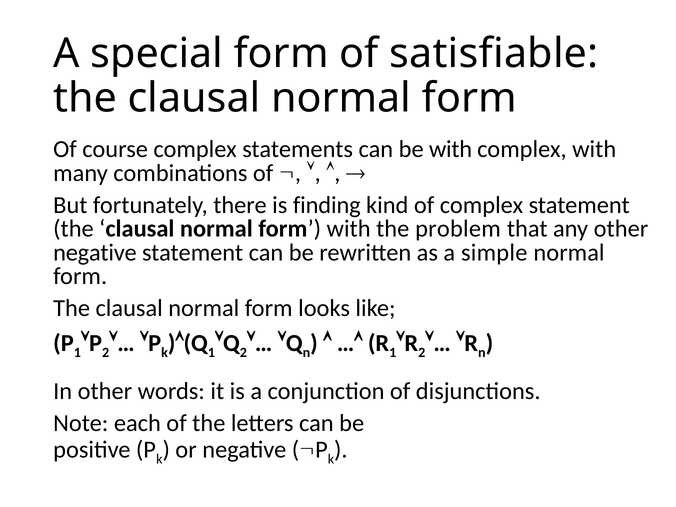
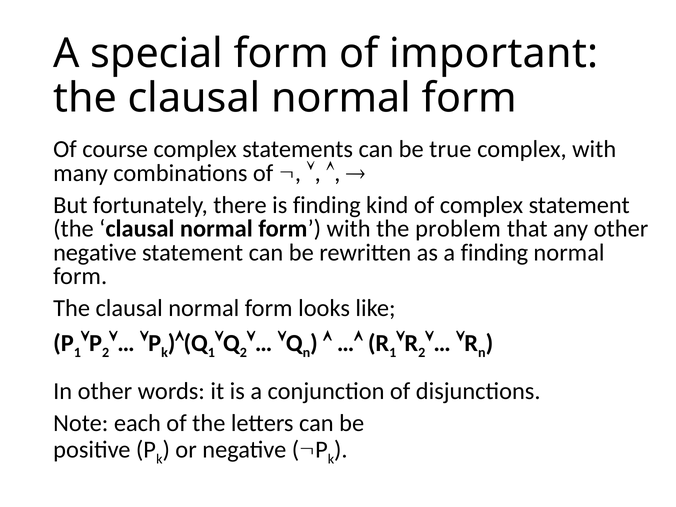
satisfiable: satisfiable -> important
be with: with -> true
a simple: simple -> finding
